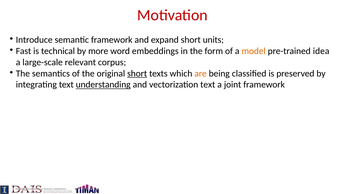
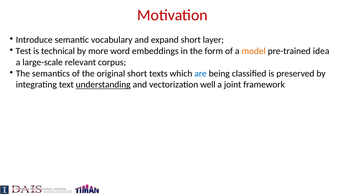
semantic framework: framework -> vocabulary
units: units -> layer
Fast: Fast -> Test
short at (137, 73) underline: present -> none
are colour: orange -> blue
vectorization text: text -> well
